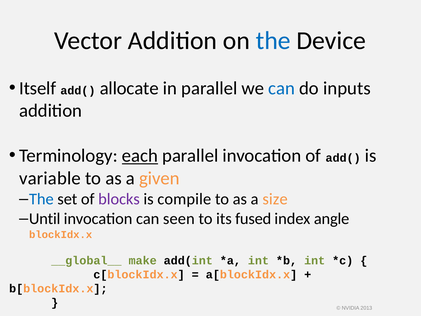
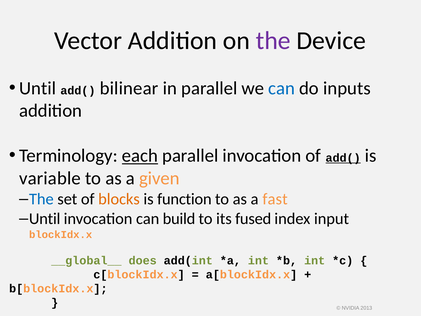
the at (273, 41) colour: blue -> purple
Itself at (38, 88): Itself -> Until
allocate: allocate -> bilinear
add( at (343, 158) underline: none -> present
blocks colour: purple -> orange
compile: compile -> function
size: size -> fast
seen: seen -> build
angle: angle -> input
make: make -> does
